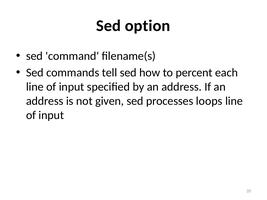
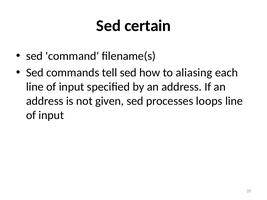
option: option -> certain
percent: percent -> aliasing
